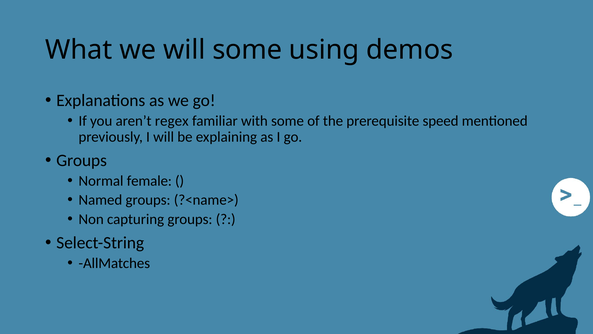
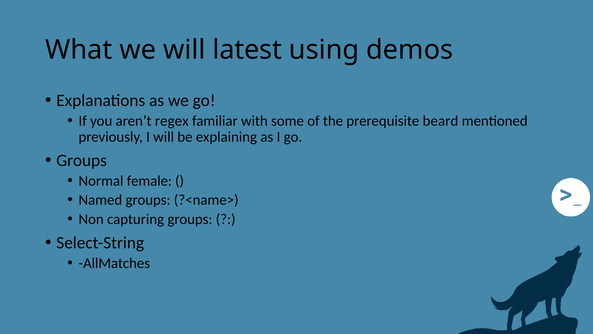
will some: some -> latest
speed: speed -> beard
